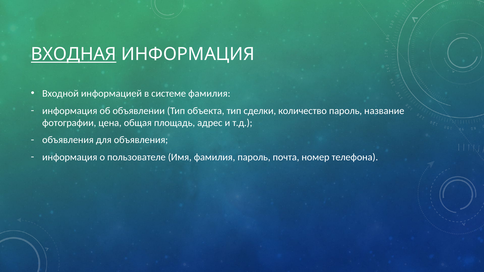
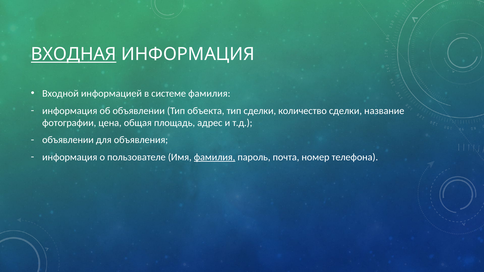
количество пароль: пароль -> сделки
объявления at (68, 140): объявления -> объявлении
фамилия at (215, 157) underline: none -> present
